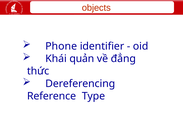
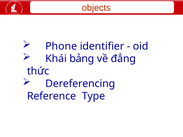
quản: quản -> bảng
